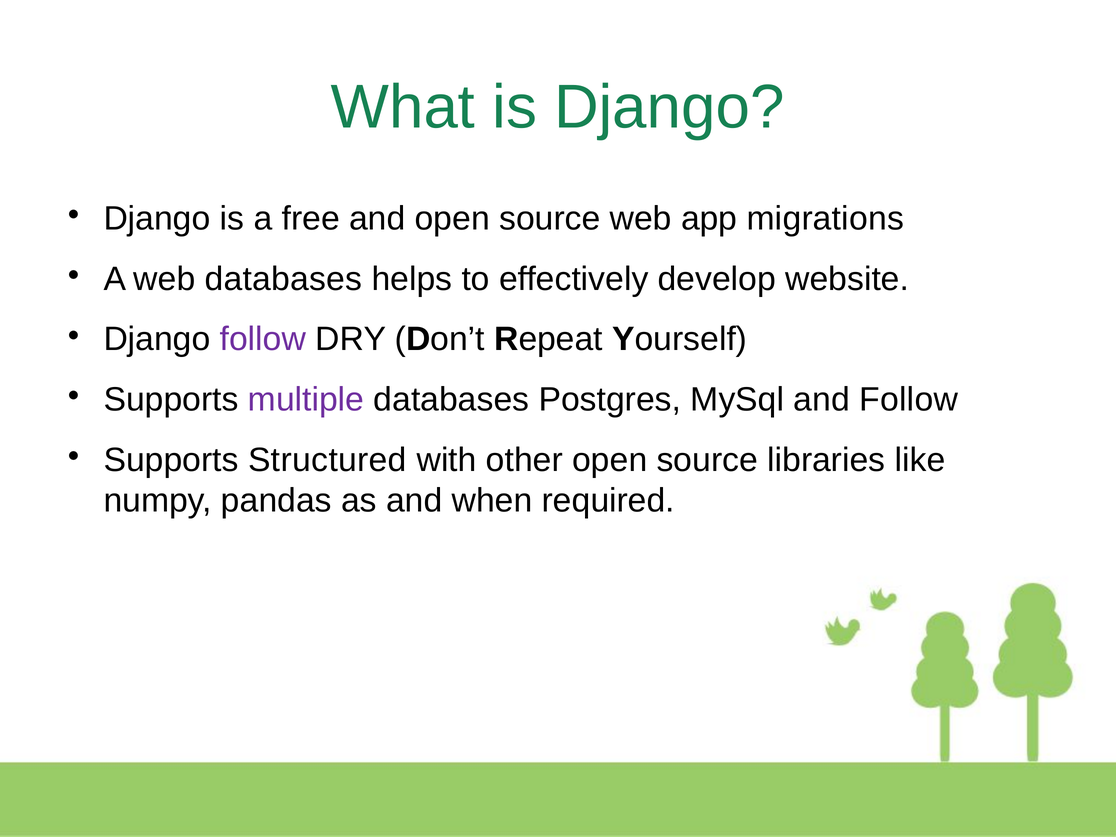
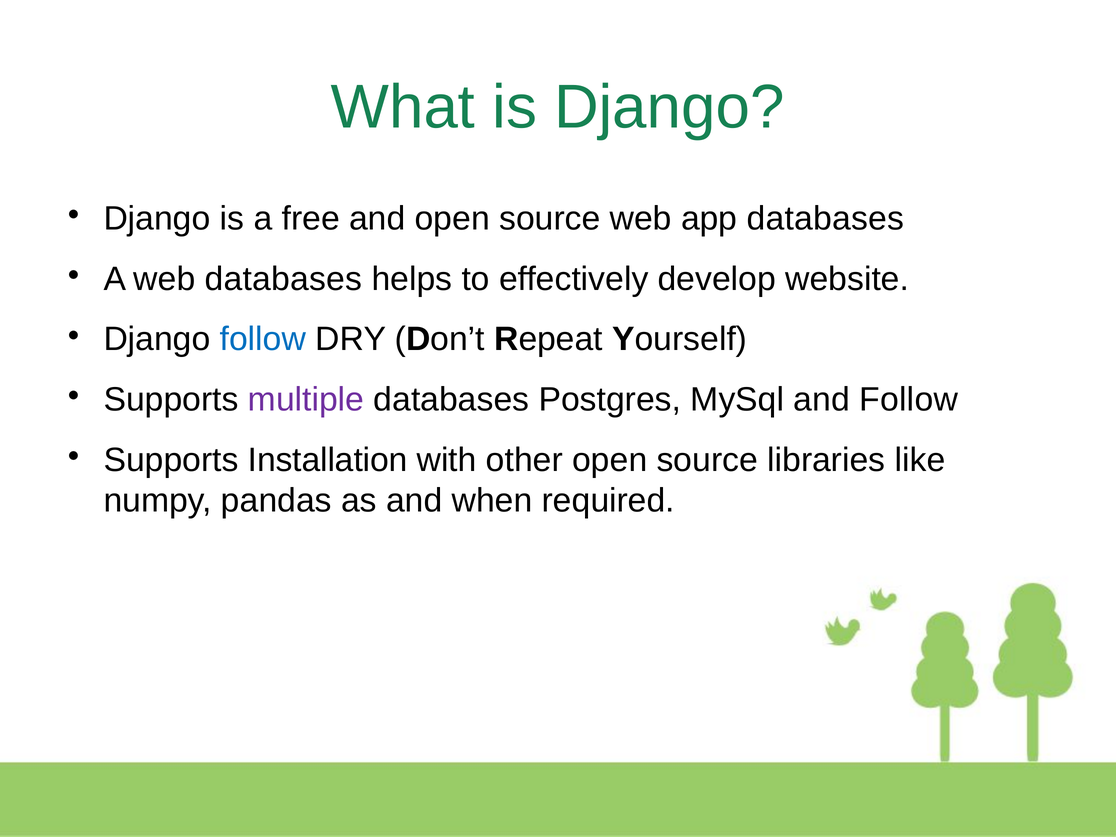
app migrations: migrations -> databases
follow at (263, 339) colour: purple -> blue
Structured: Structured -> Installation
